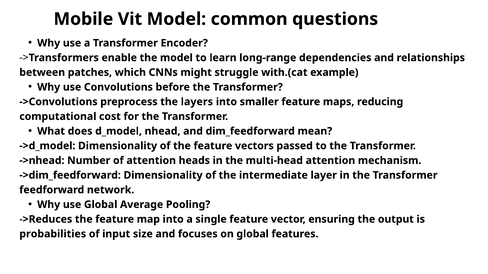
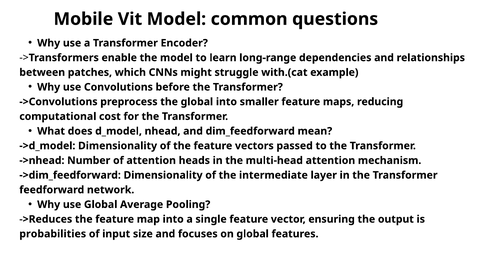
the layers: layers -> global
